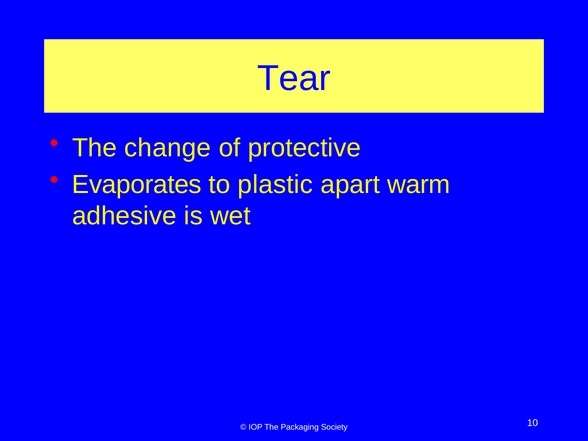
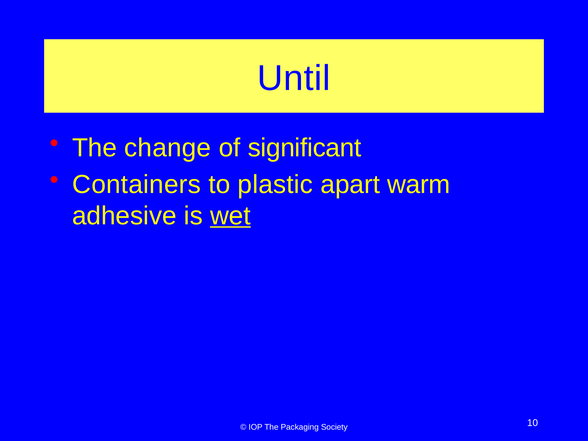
Tear: Tear -> Until
protective: protective -> significant
Evaporates: Evaporates -> Containers
wet underline: none -> present
